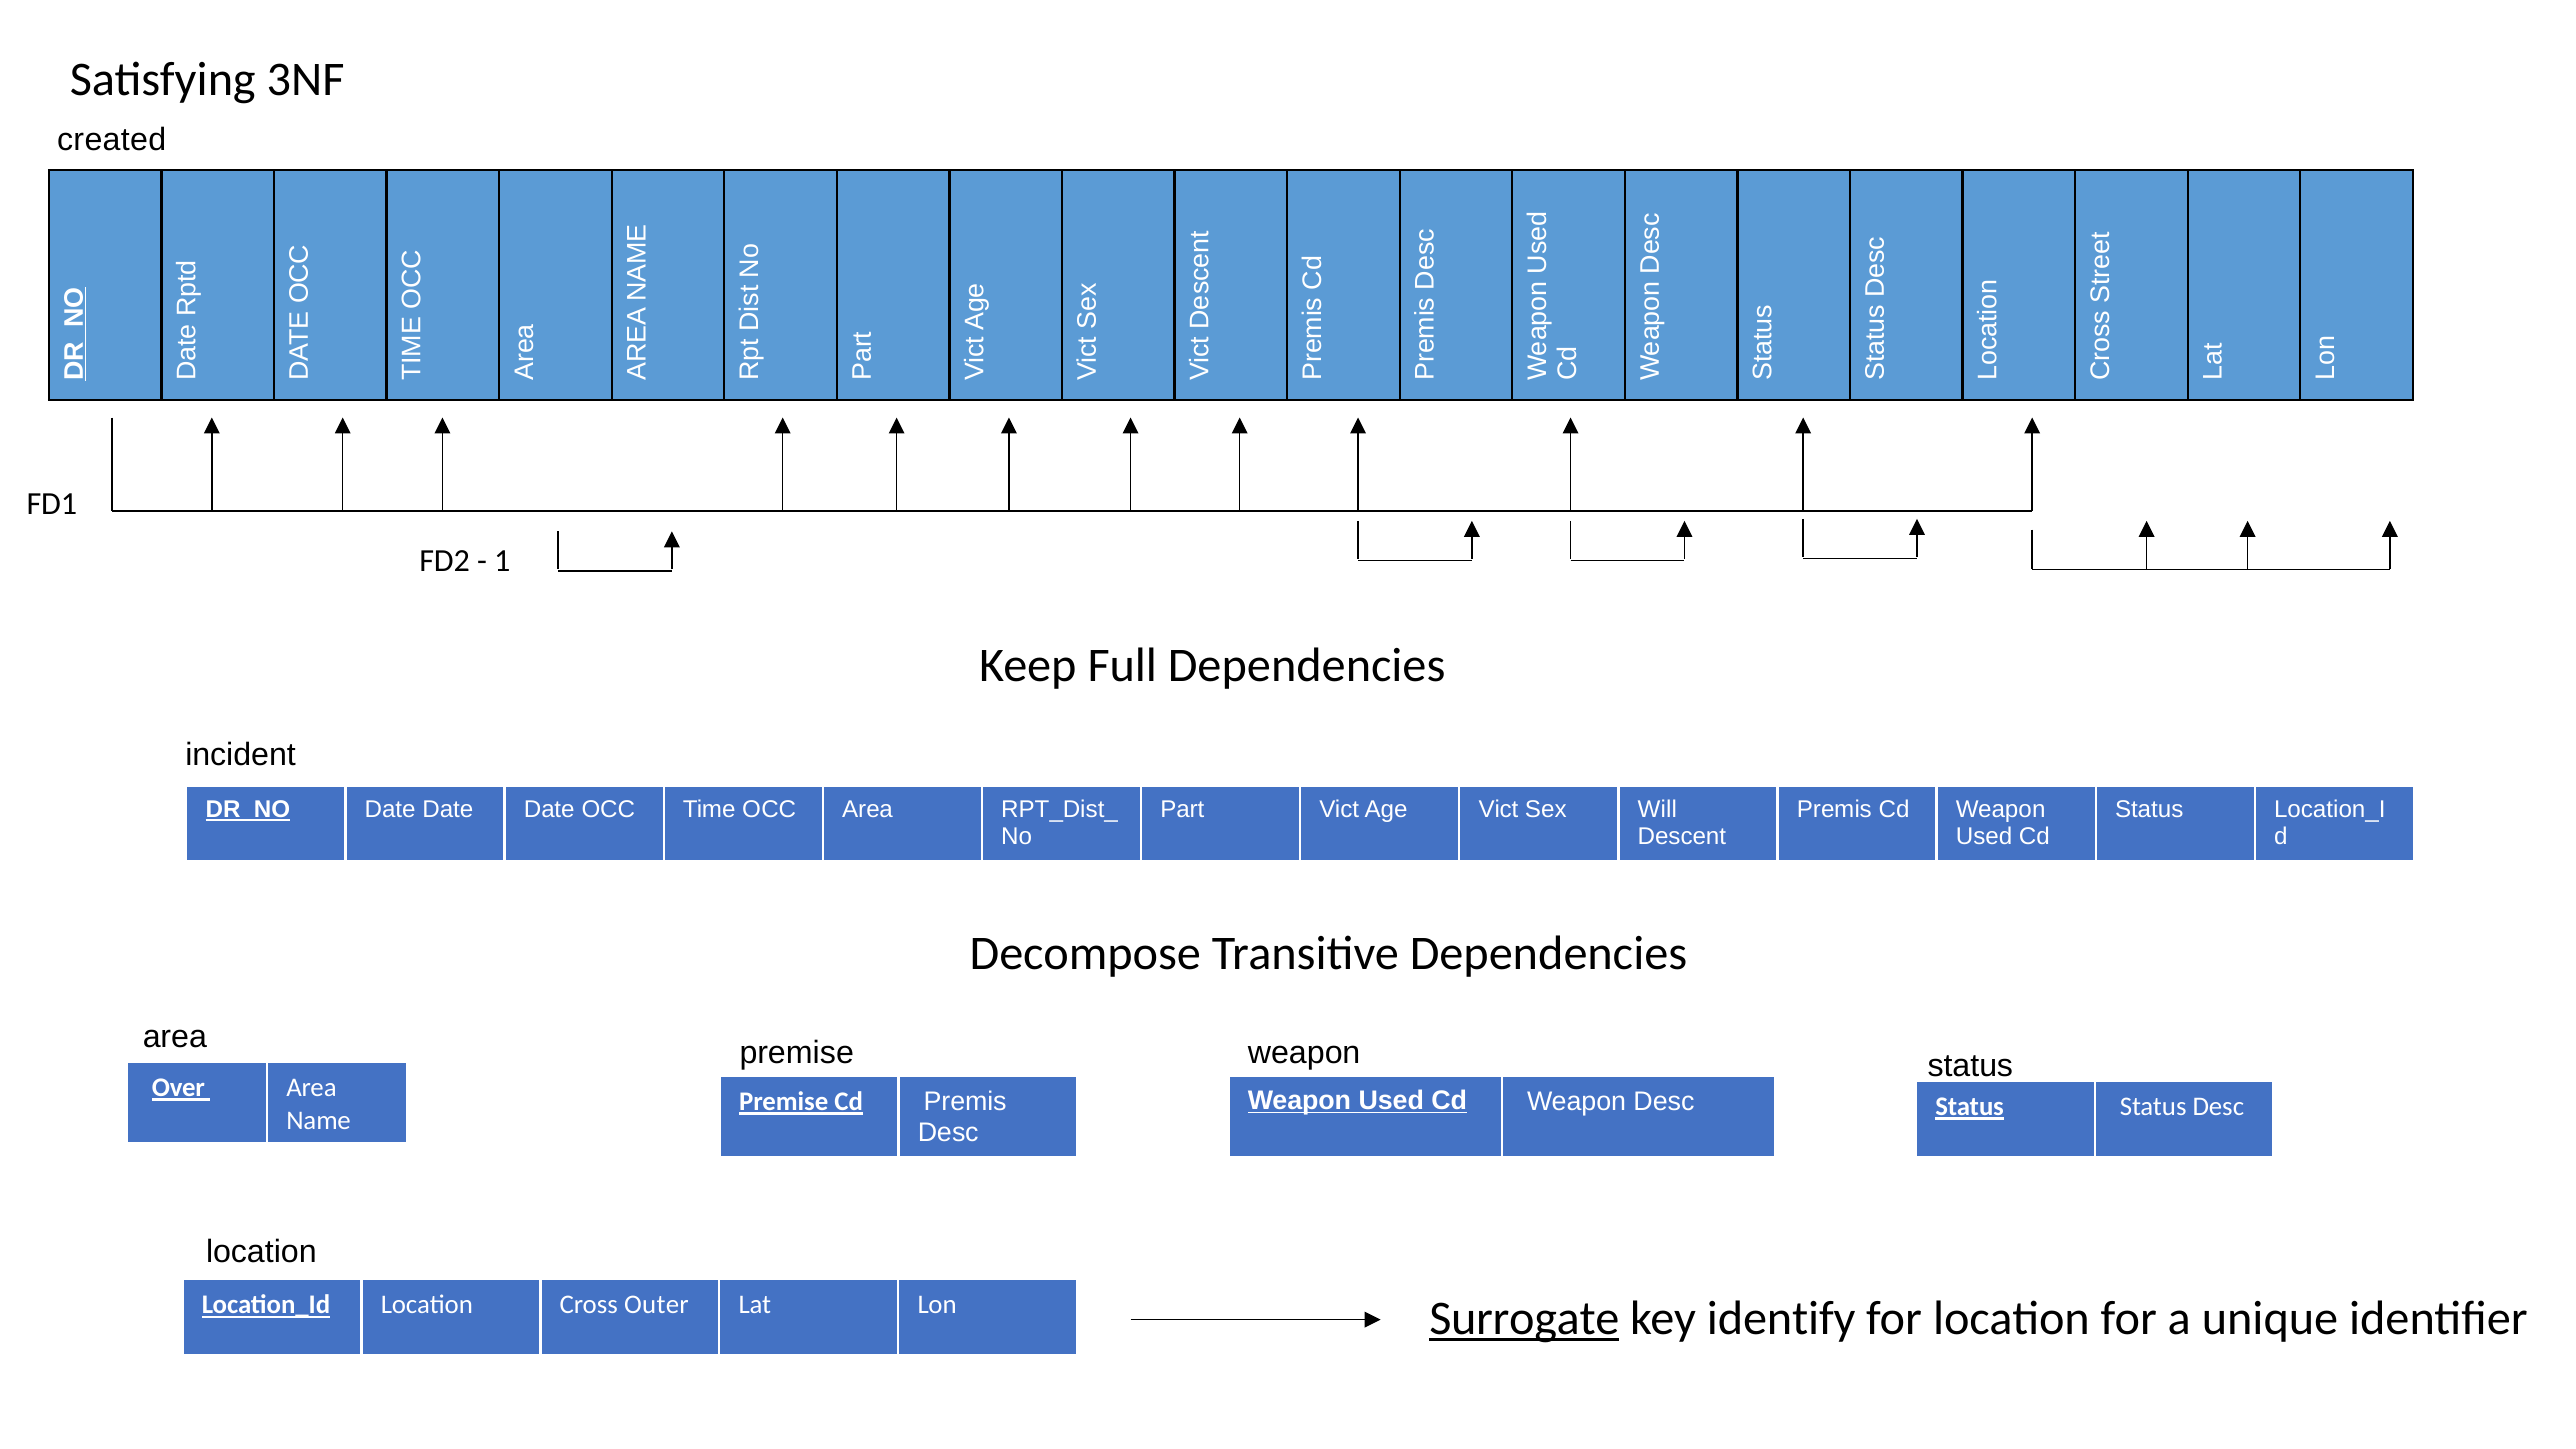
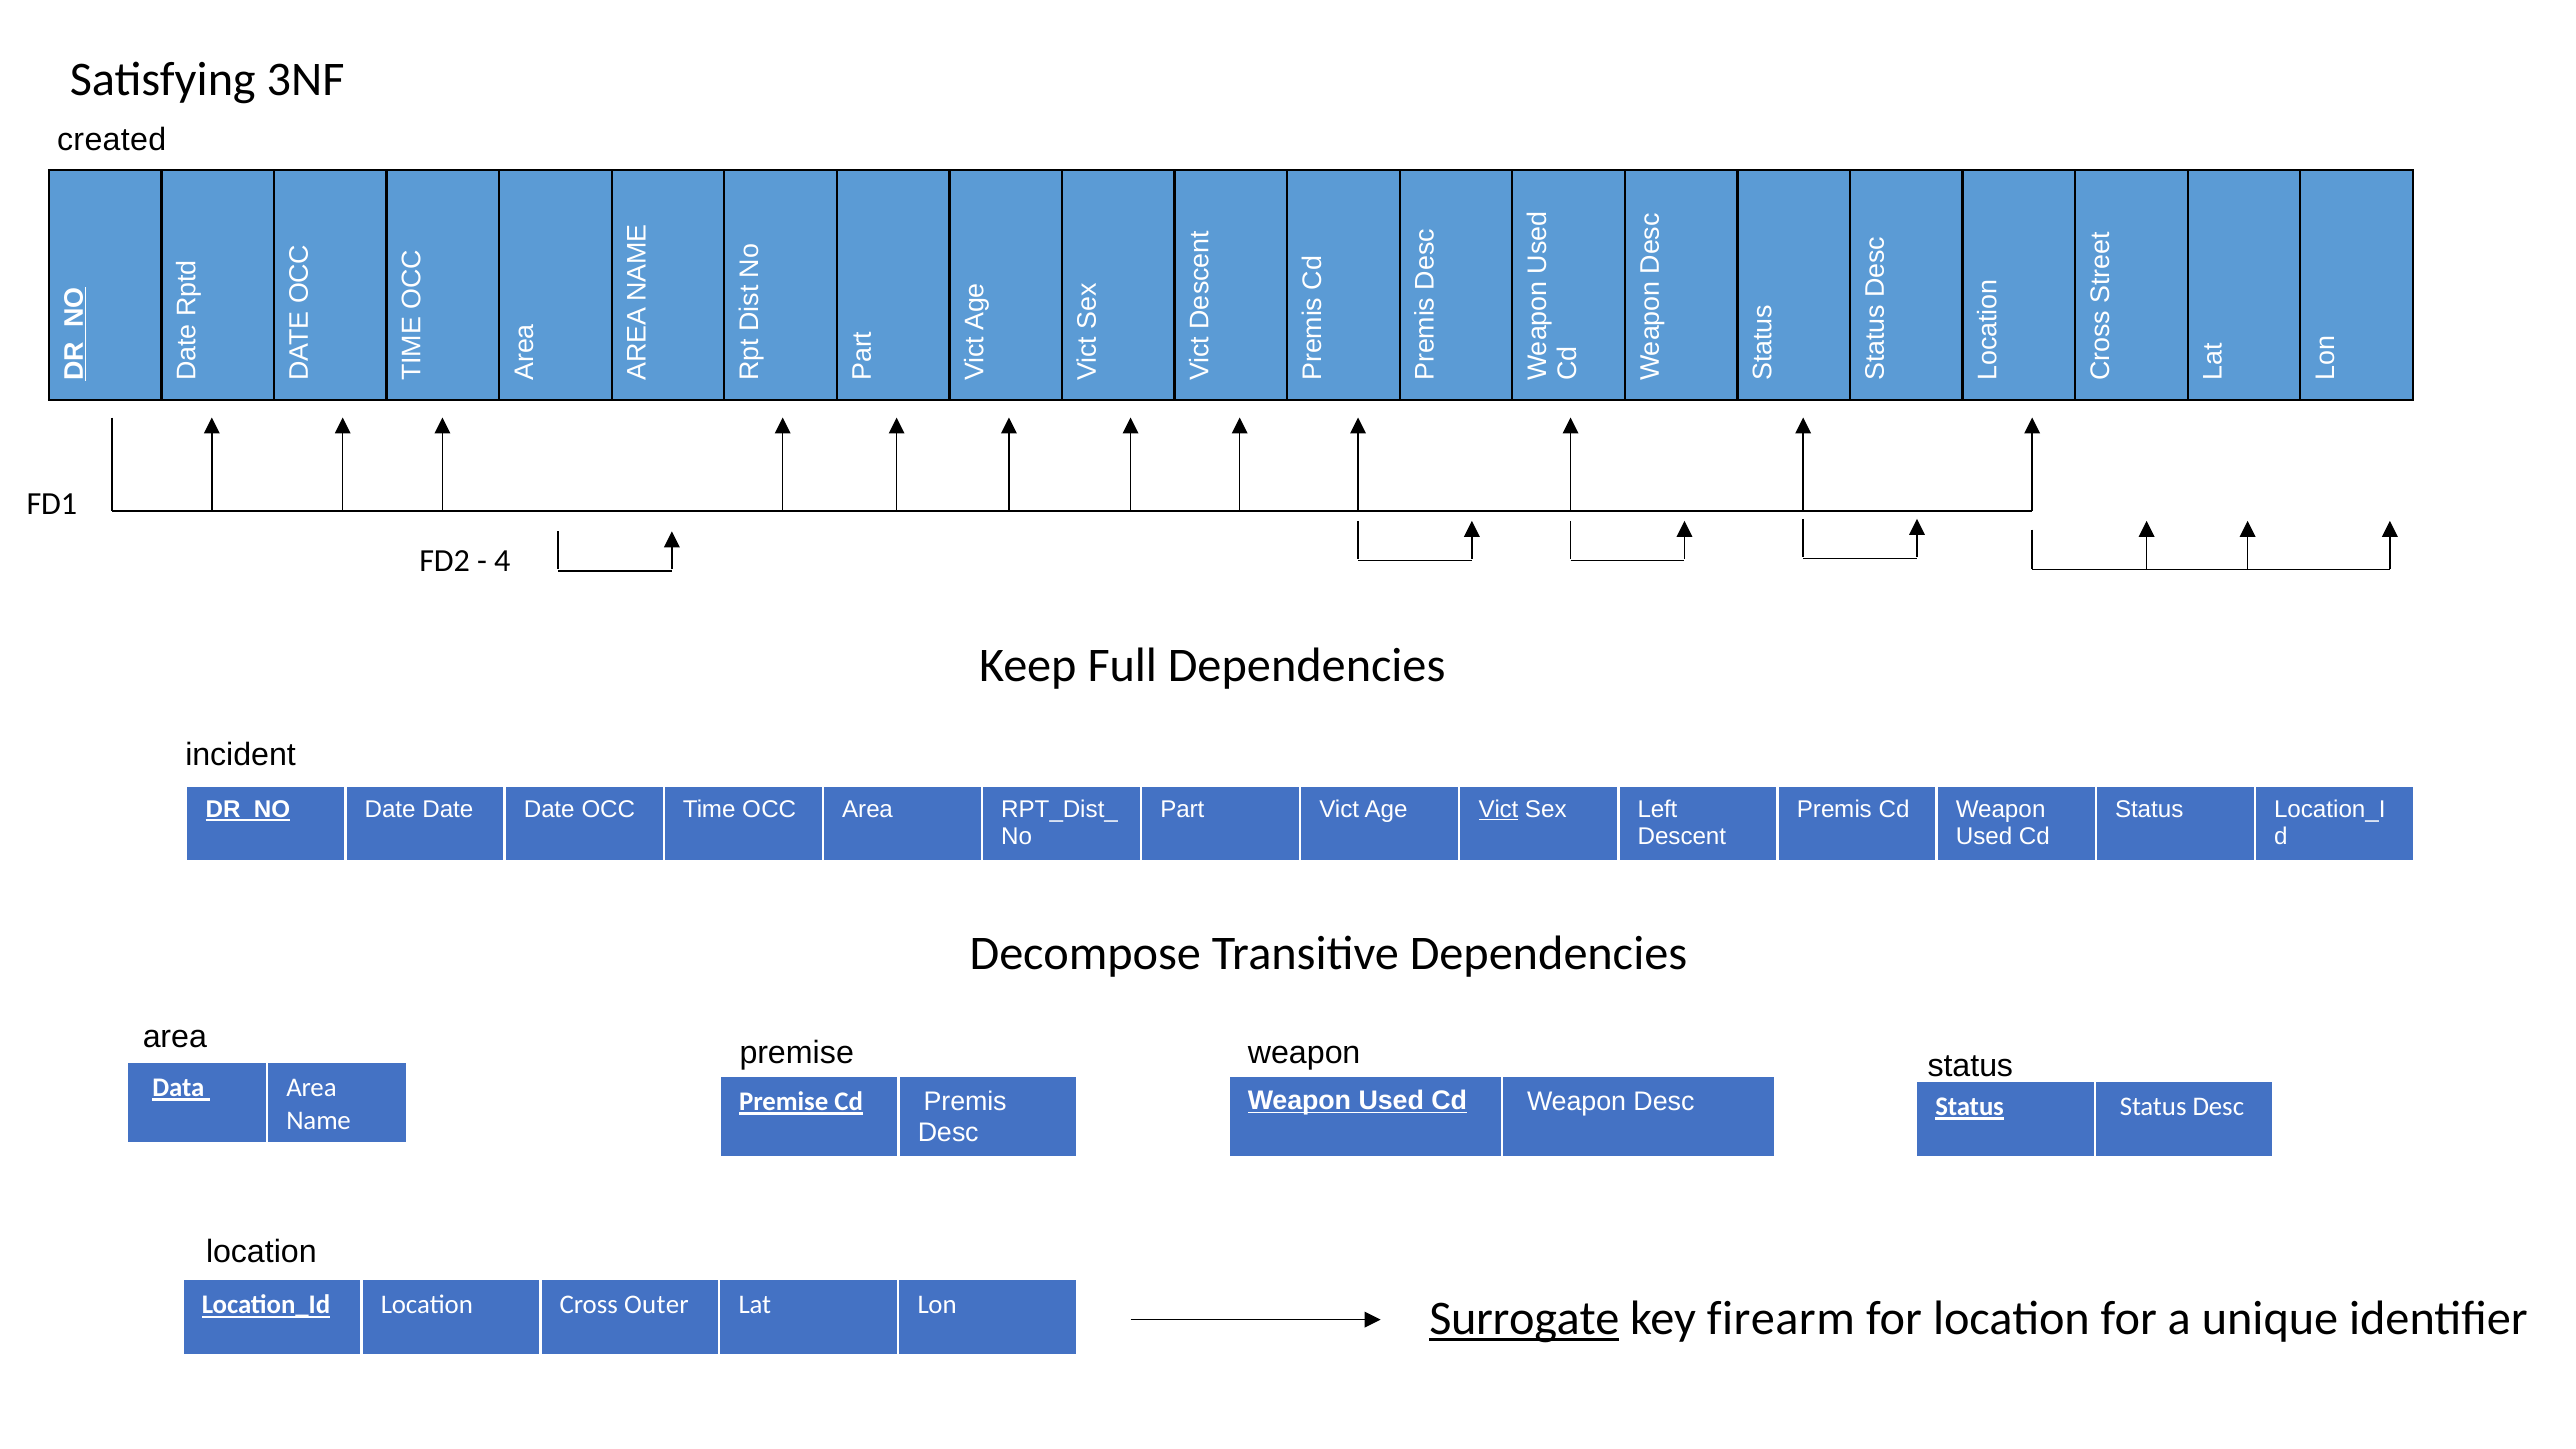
1: 1 -> 4
Vict at (1498, 809) underline: none -> present
Will: Will -> Left
Over: Over -> Data
identify: identify -> firearm
